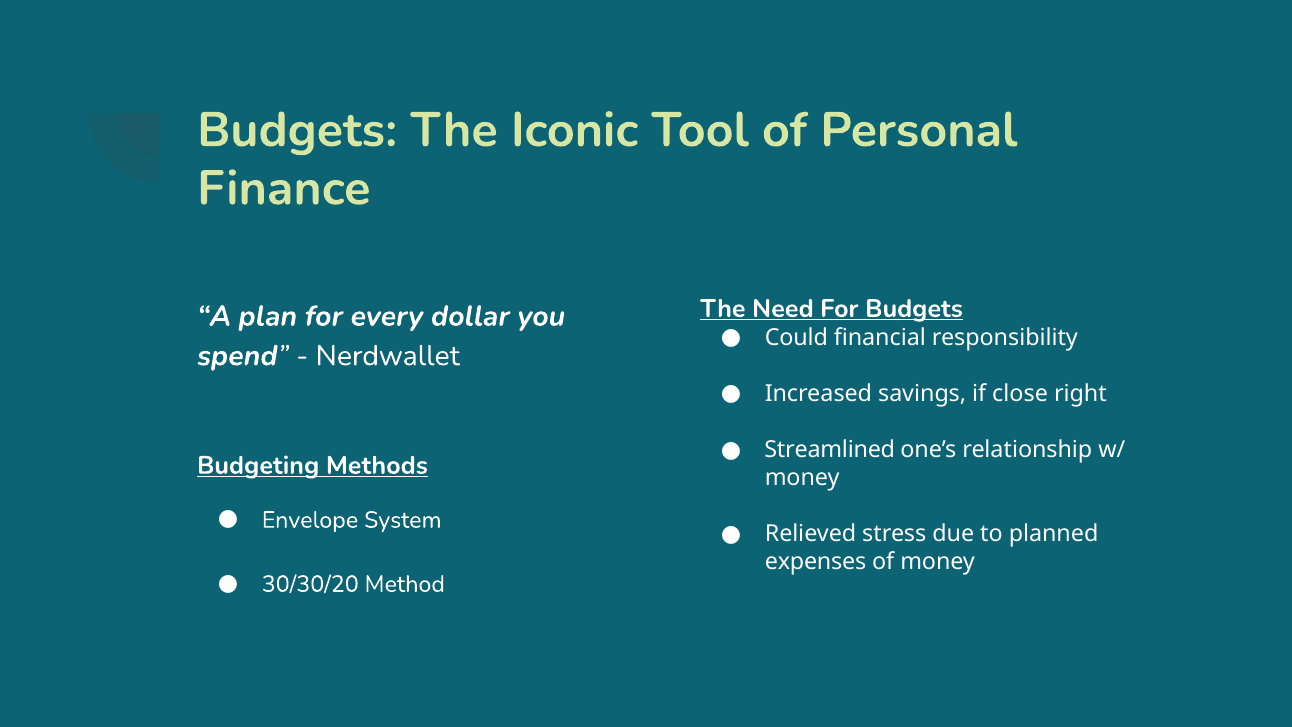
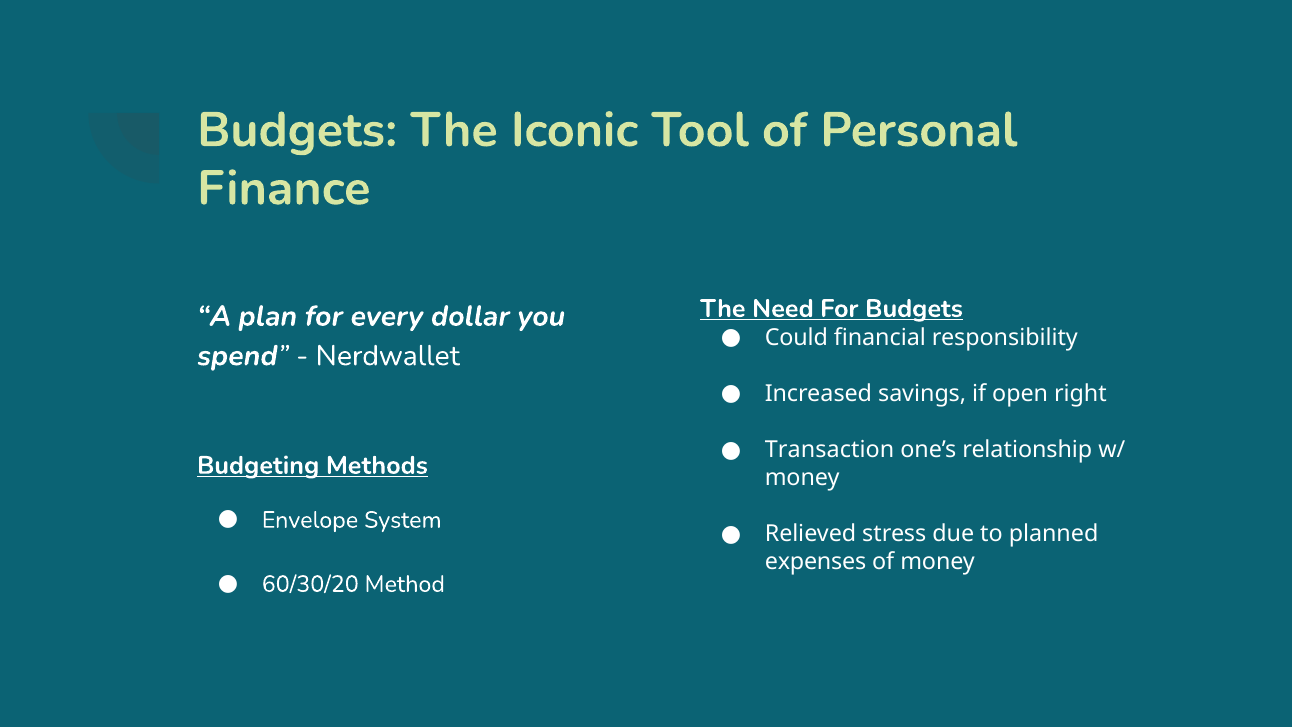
close: close -> open
Streamlined: Streamlined -> Transaction
30/30/20: 30/30/20 -> 60/30/20
